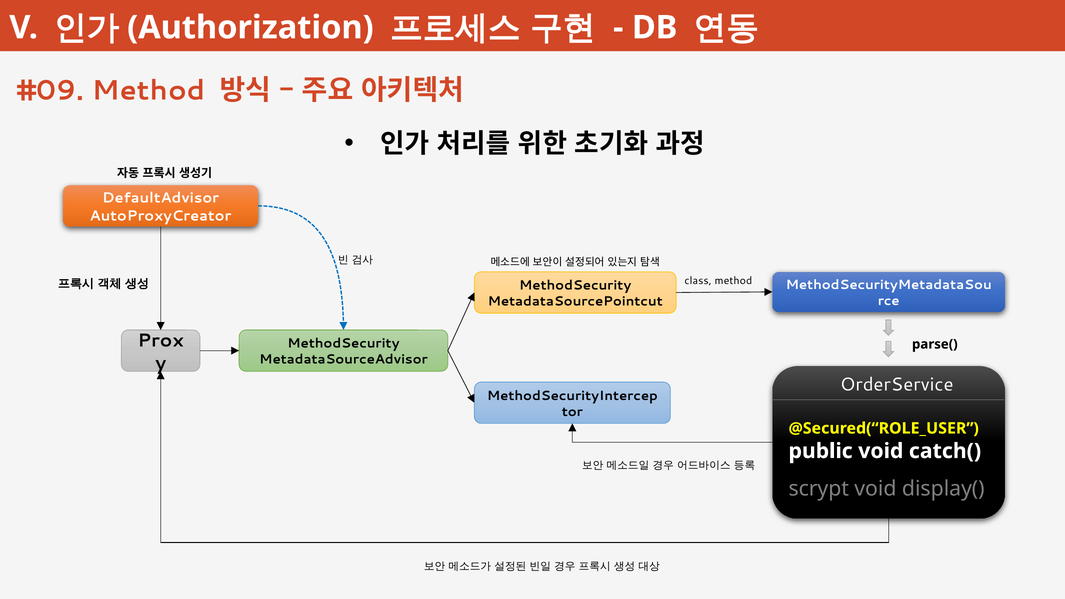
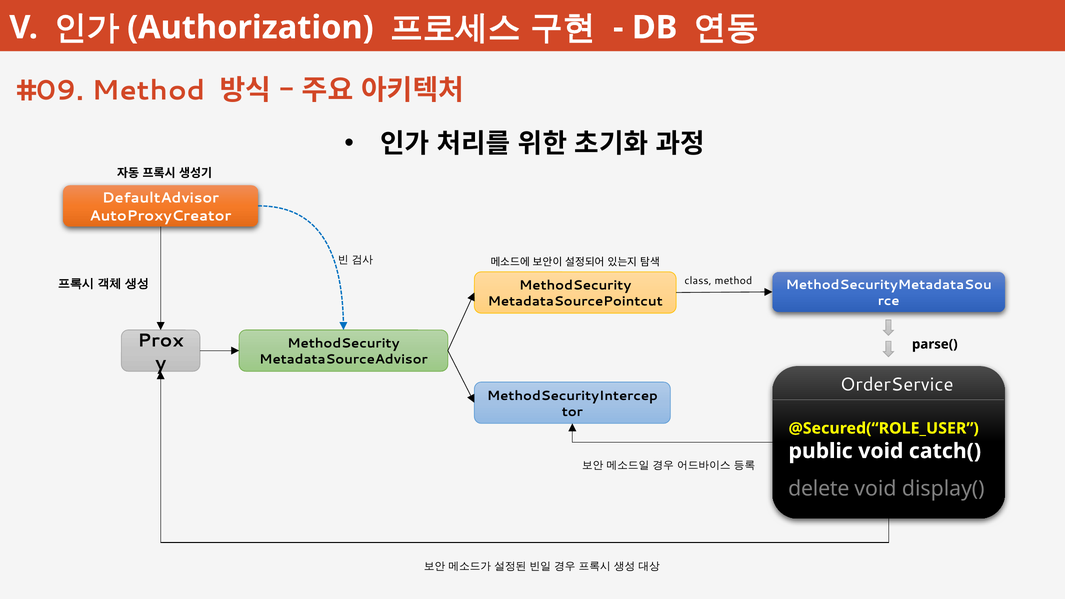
scrypt: scrypt -> delete
